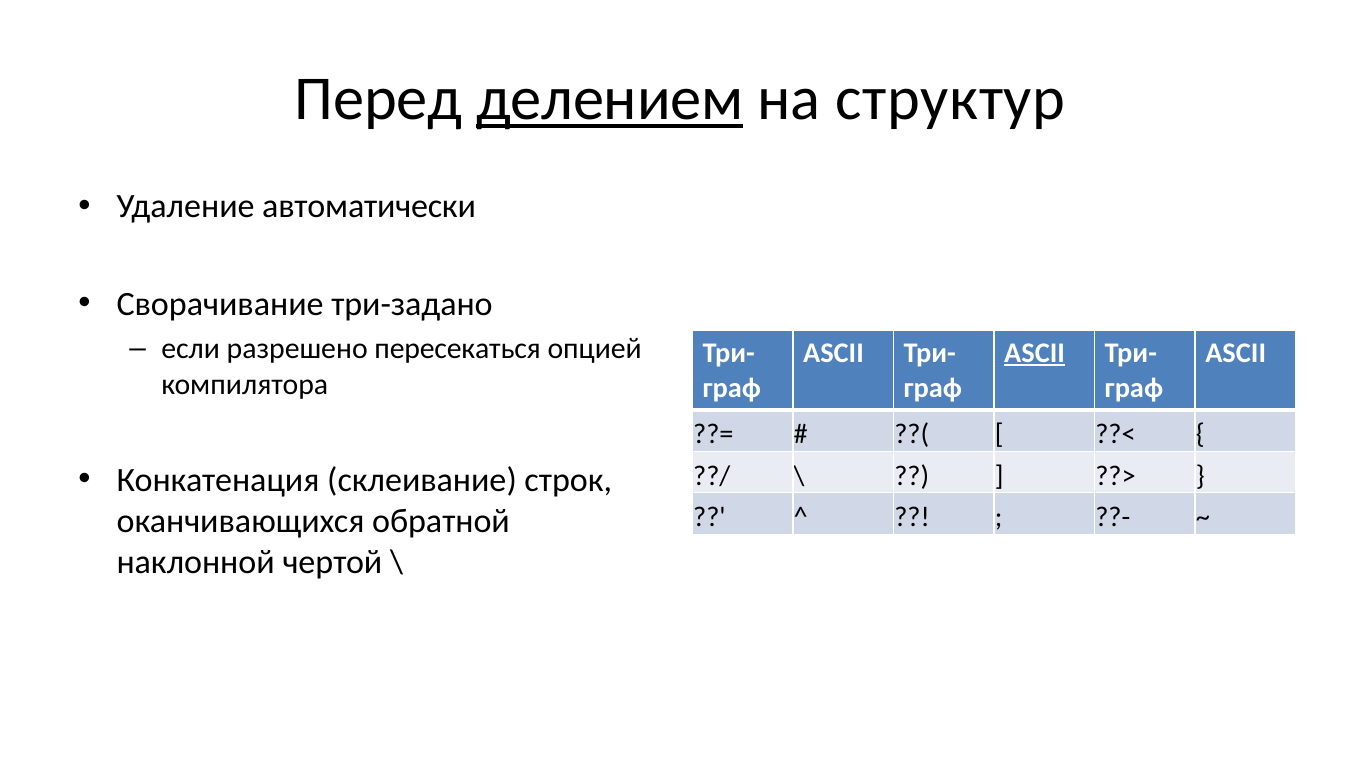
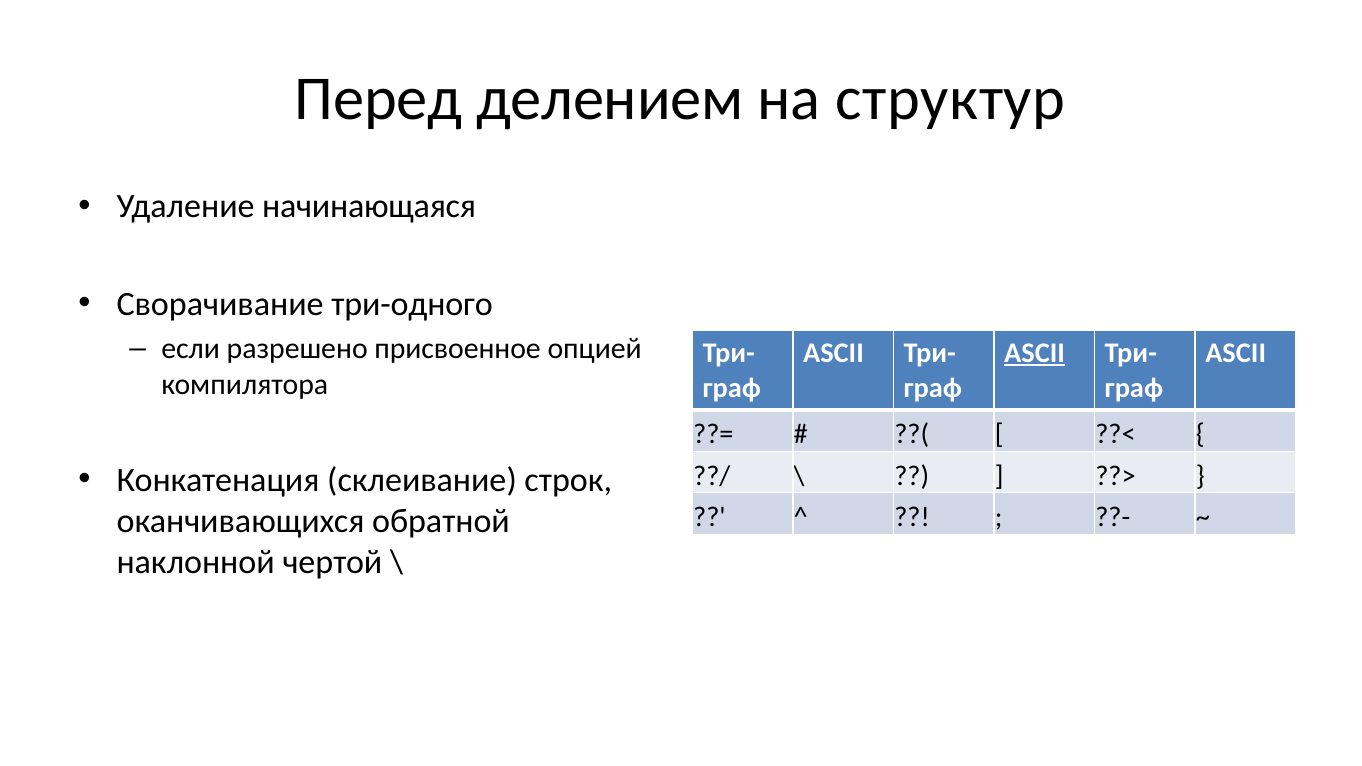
делением underline: present -> none
Удаление автоматически: автоматически -> начинающаяся
три-задано: три-задано -> три-одного
пересекаться: пересекаться -> присвоенное
